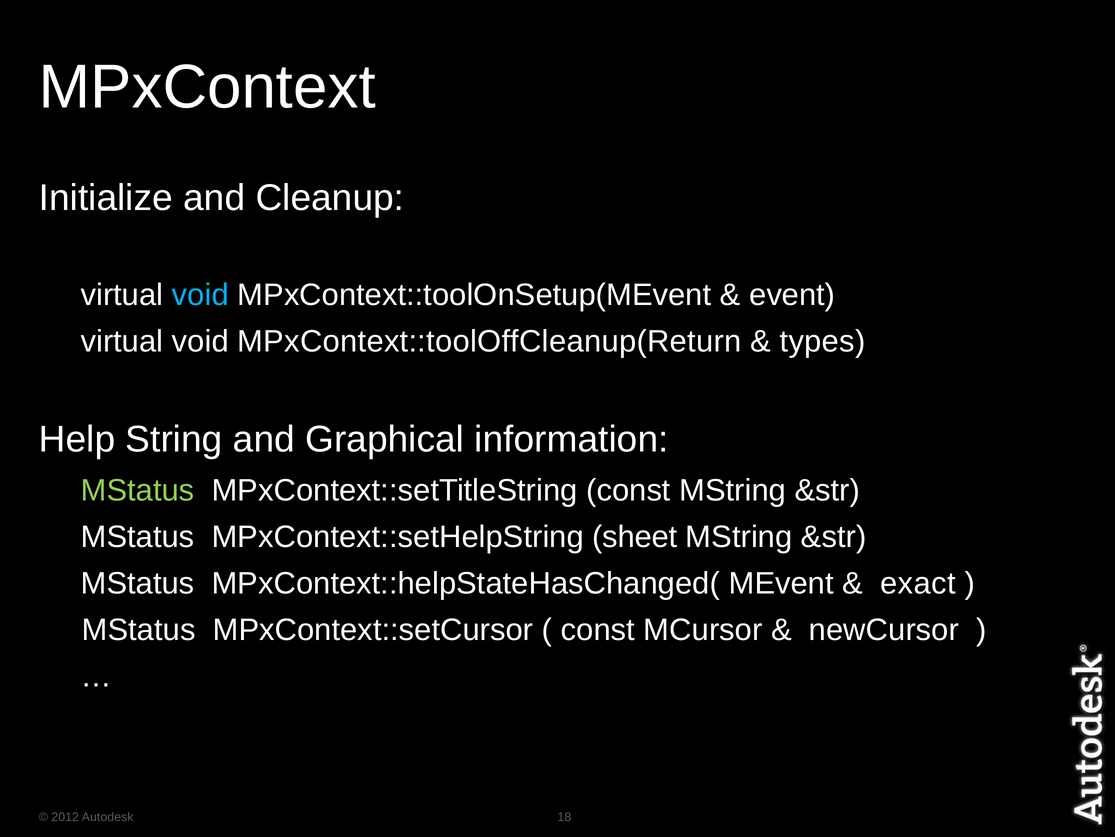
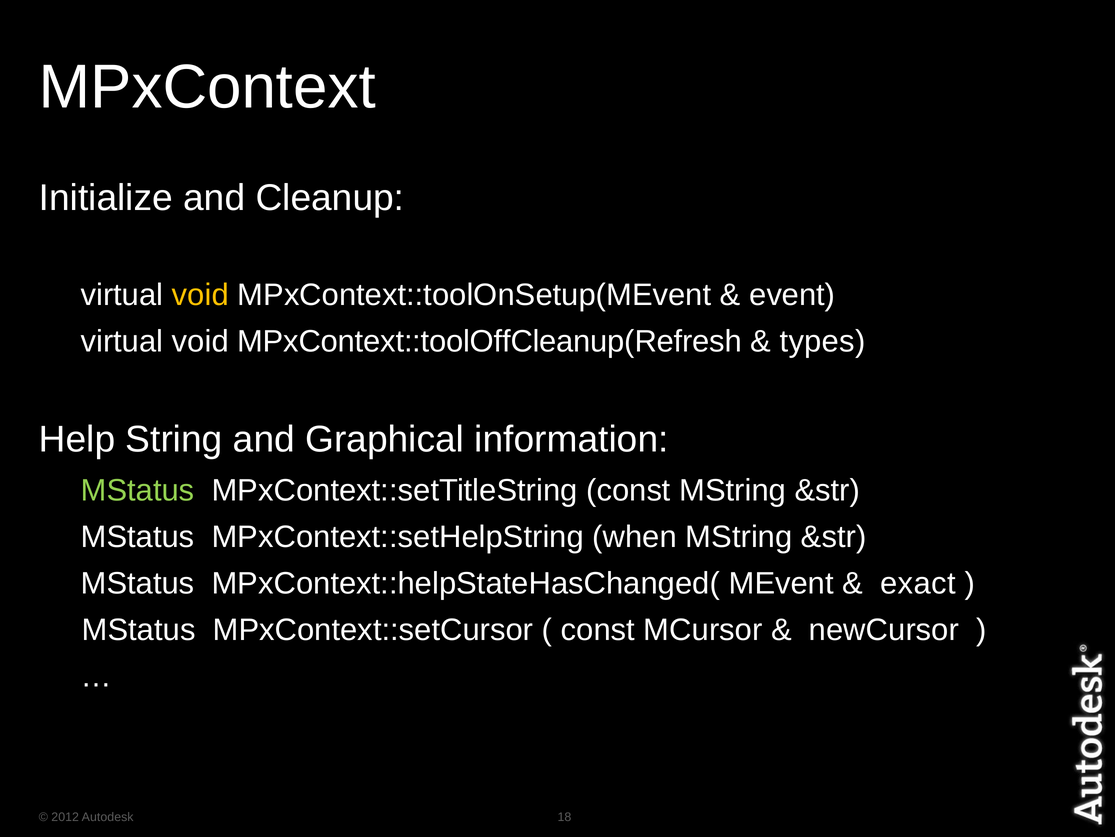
void at (200, 295) colour: light blue -> yellow
MPxContext::toolOffCleanup(Return: MPxContext::toolOffCleanup(Return -> MPxContext::toolOffCleanup(Refresh
sheet: sheet -> when
